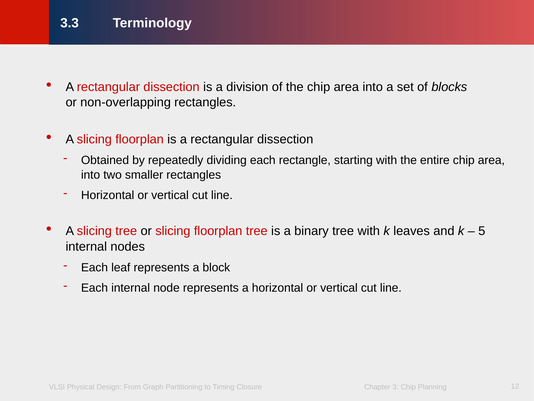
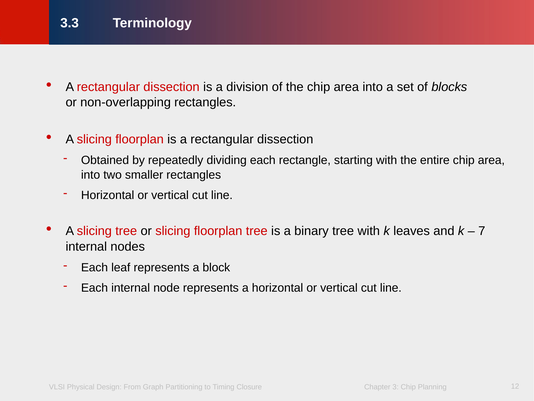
5: 5 -> 7
